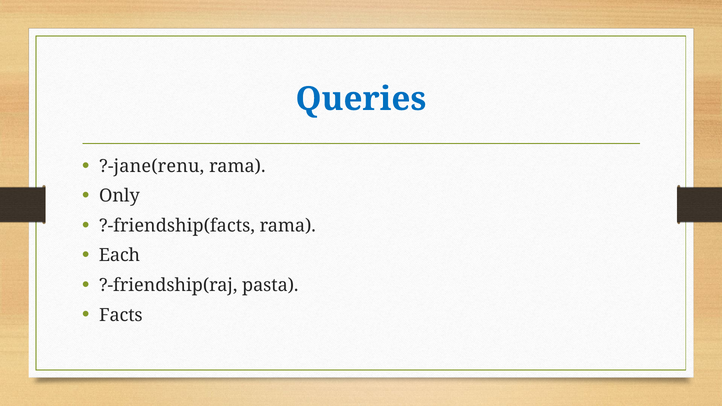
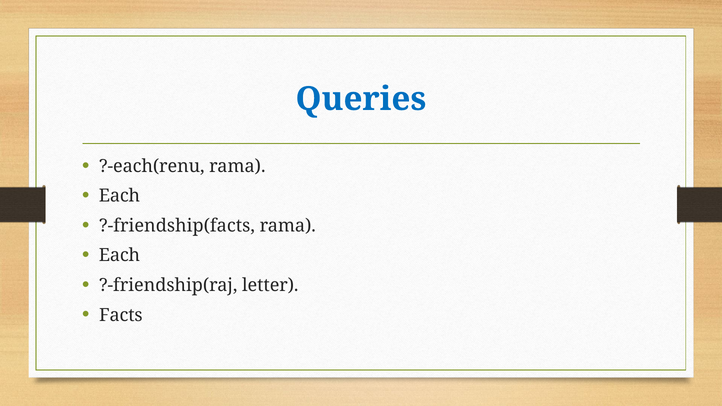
?-jane(renu: ?-jane(renu -> ?-each(renu
Only at (119, 196): Only -> Each
pasta: pasta -> letter
